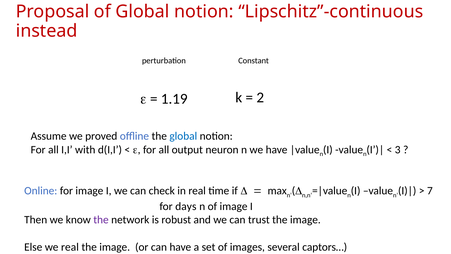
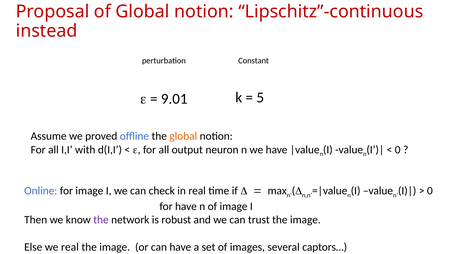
2: 2 -> 5
1.19: 1.19 -> 9.01
global at (183, 136) colour: blue -> orange
3 at (398, 149): 3 -> 0
7 at (430, 191): 7 -> 0
for days: days -> have
